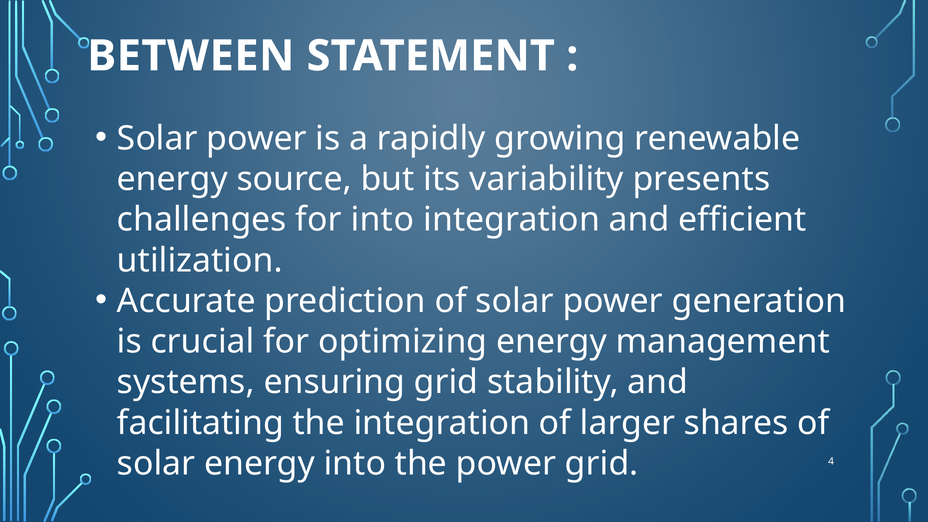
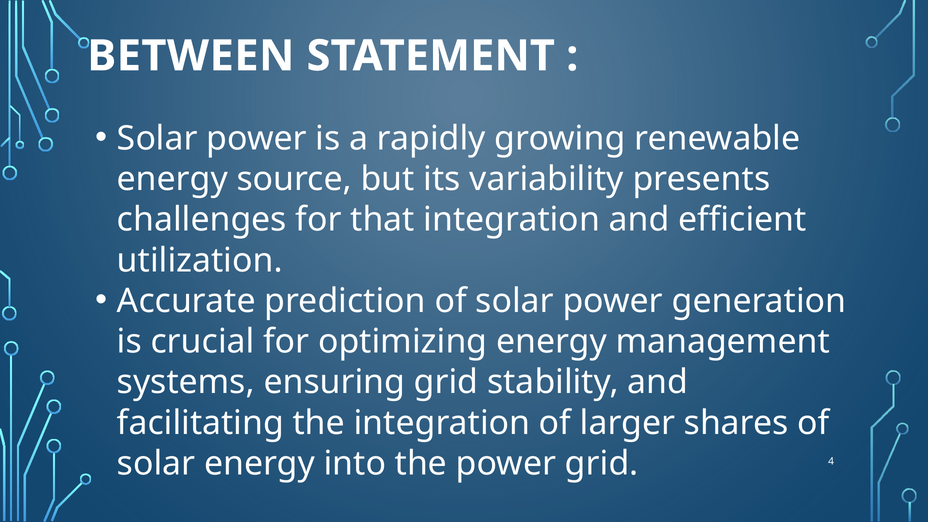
for into: into -> that
